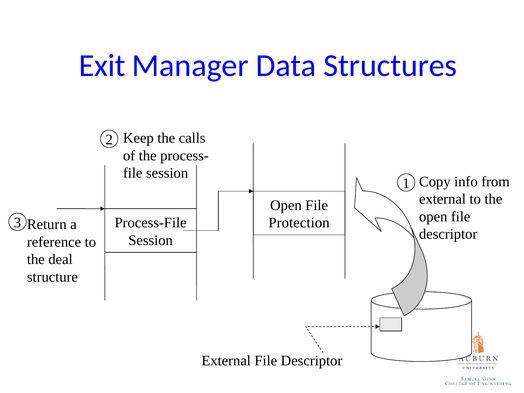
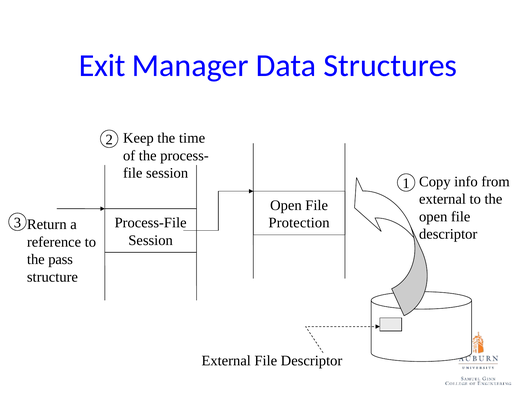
calls: calls -> time
deal: deal -> pass
